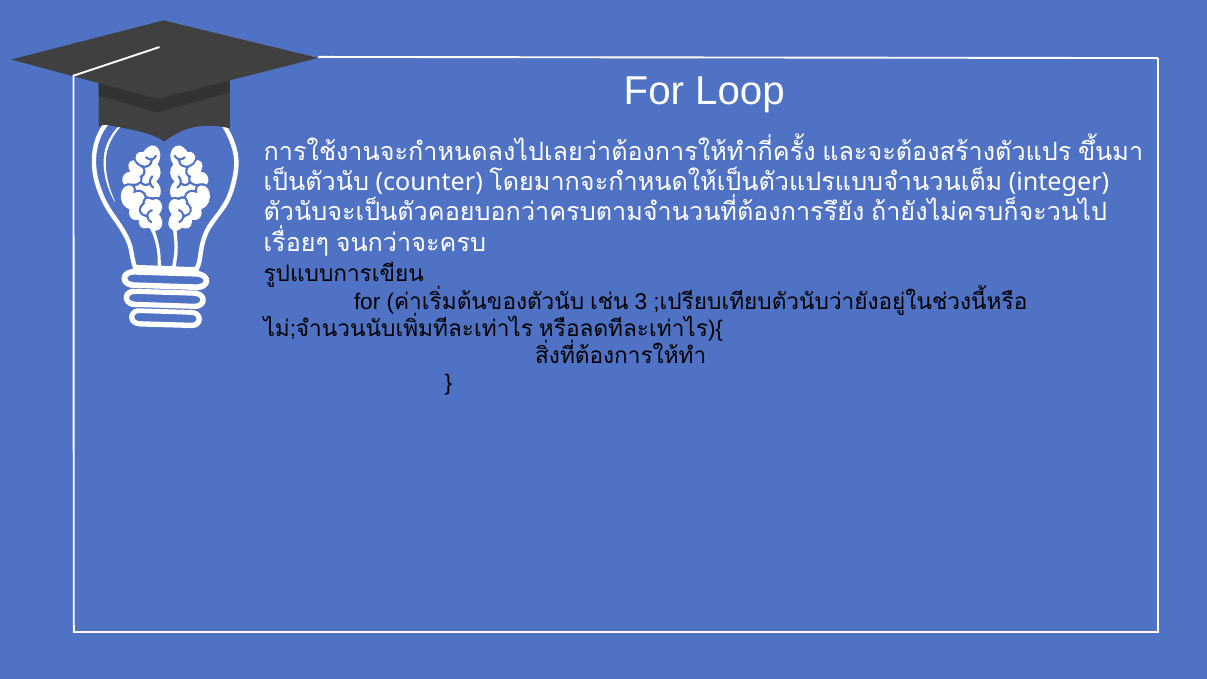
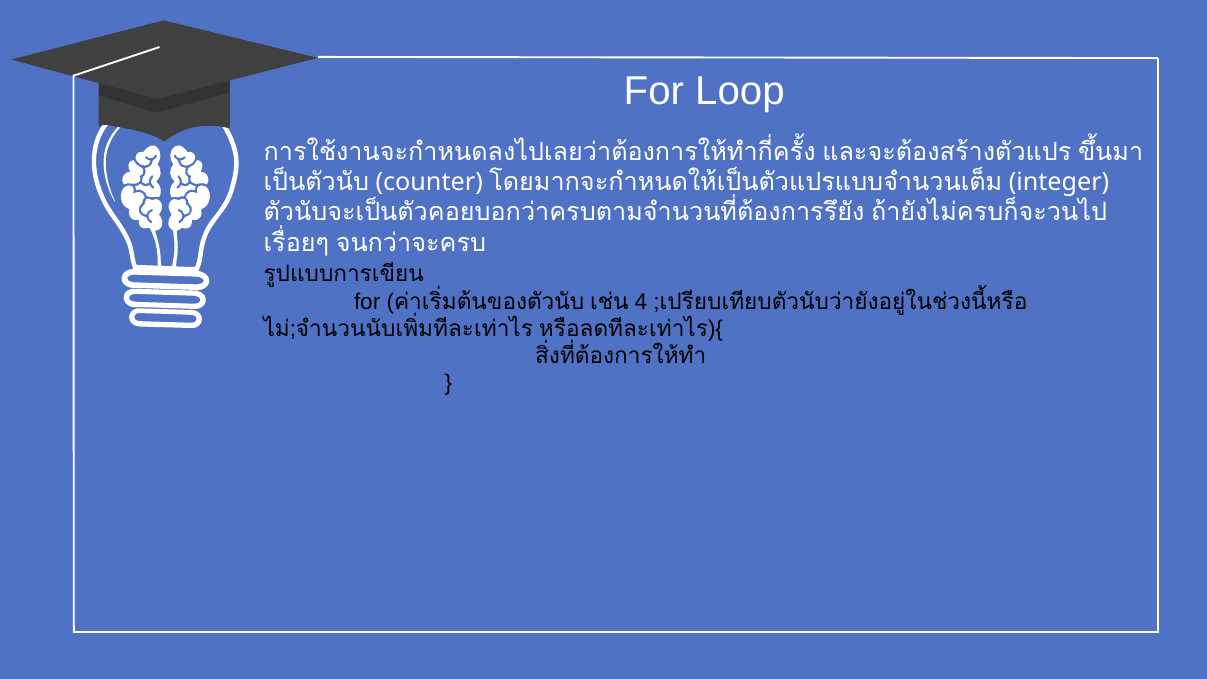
3: 3 -> 4
